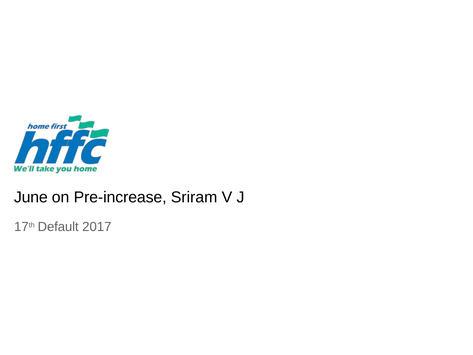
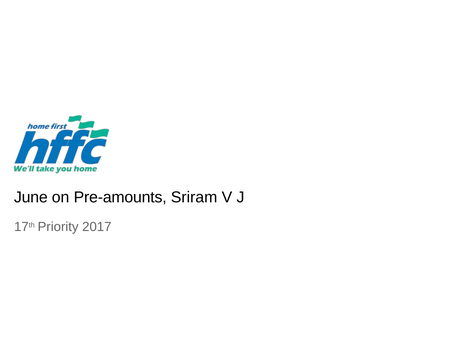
Pre-increase: Pre-increase -> Pre-amounts
Default: Default -> Priority
